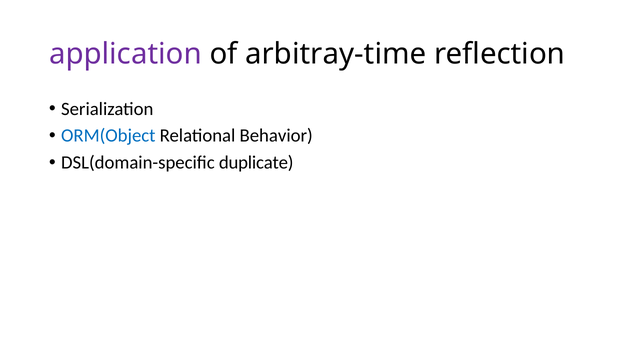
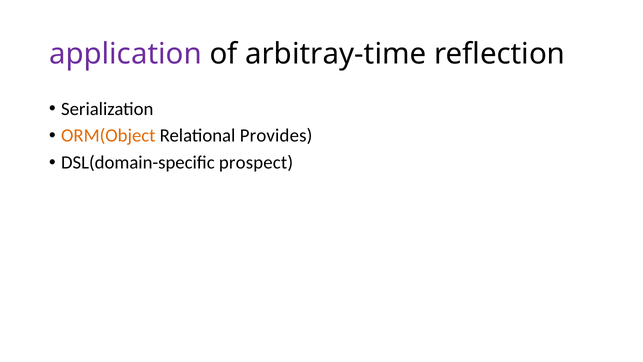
ORM(Object colour: blue -> orange
Behavior: Behavior -> Provides
duplicate: duplicate -> prospect
